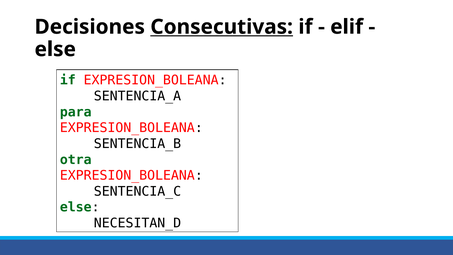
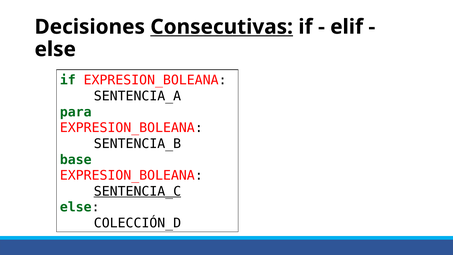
otra: otra -> base
SENTENCIA_C underline: none -> present
NECESITAN_D: NECESITAN_D -> COLECCIÓN_D
